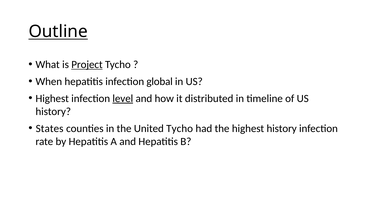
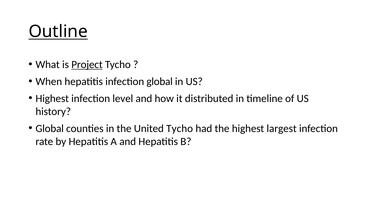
level underline: present -> none
States at (50, 129): States -> Global
highest history: history -> largest
